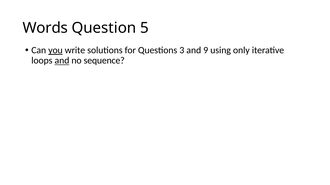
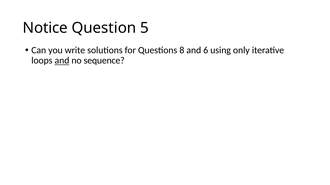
Words: Words -> Notice
you underline: present -> none
3: 3 -> 8
9: 9 -> 6
